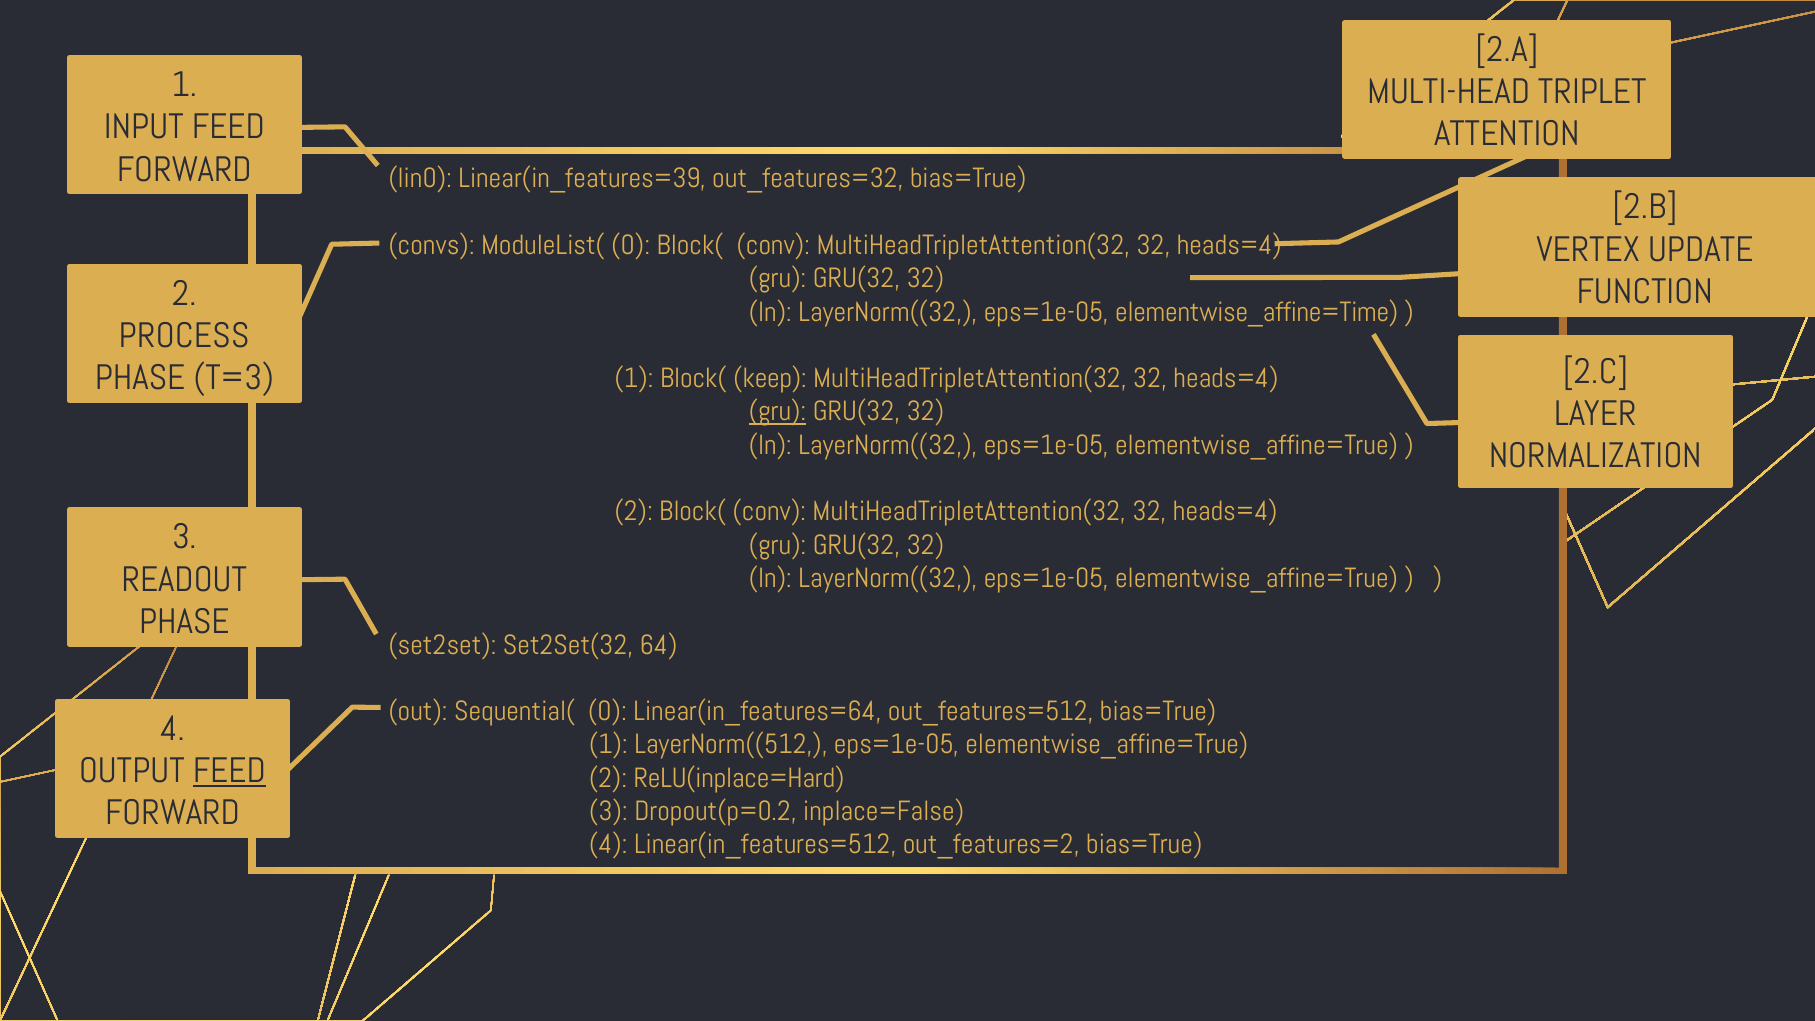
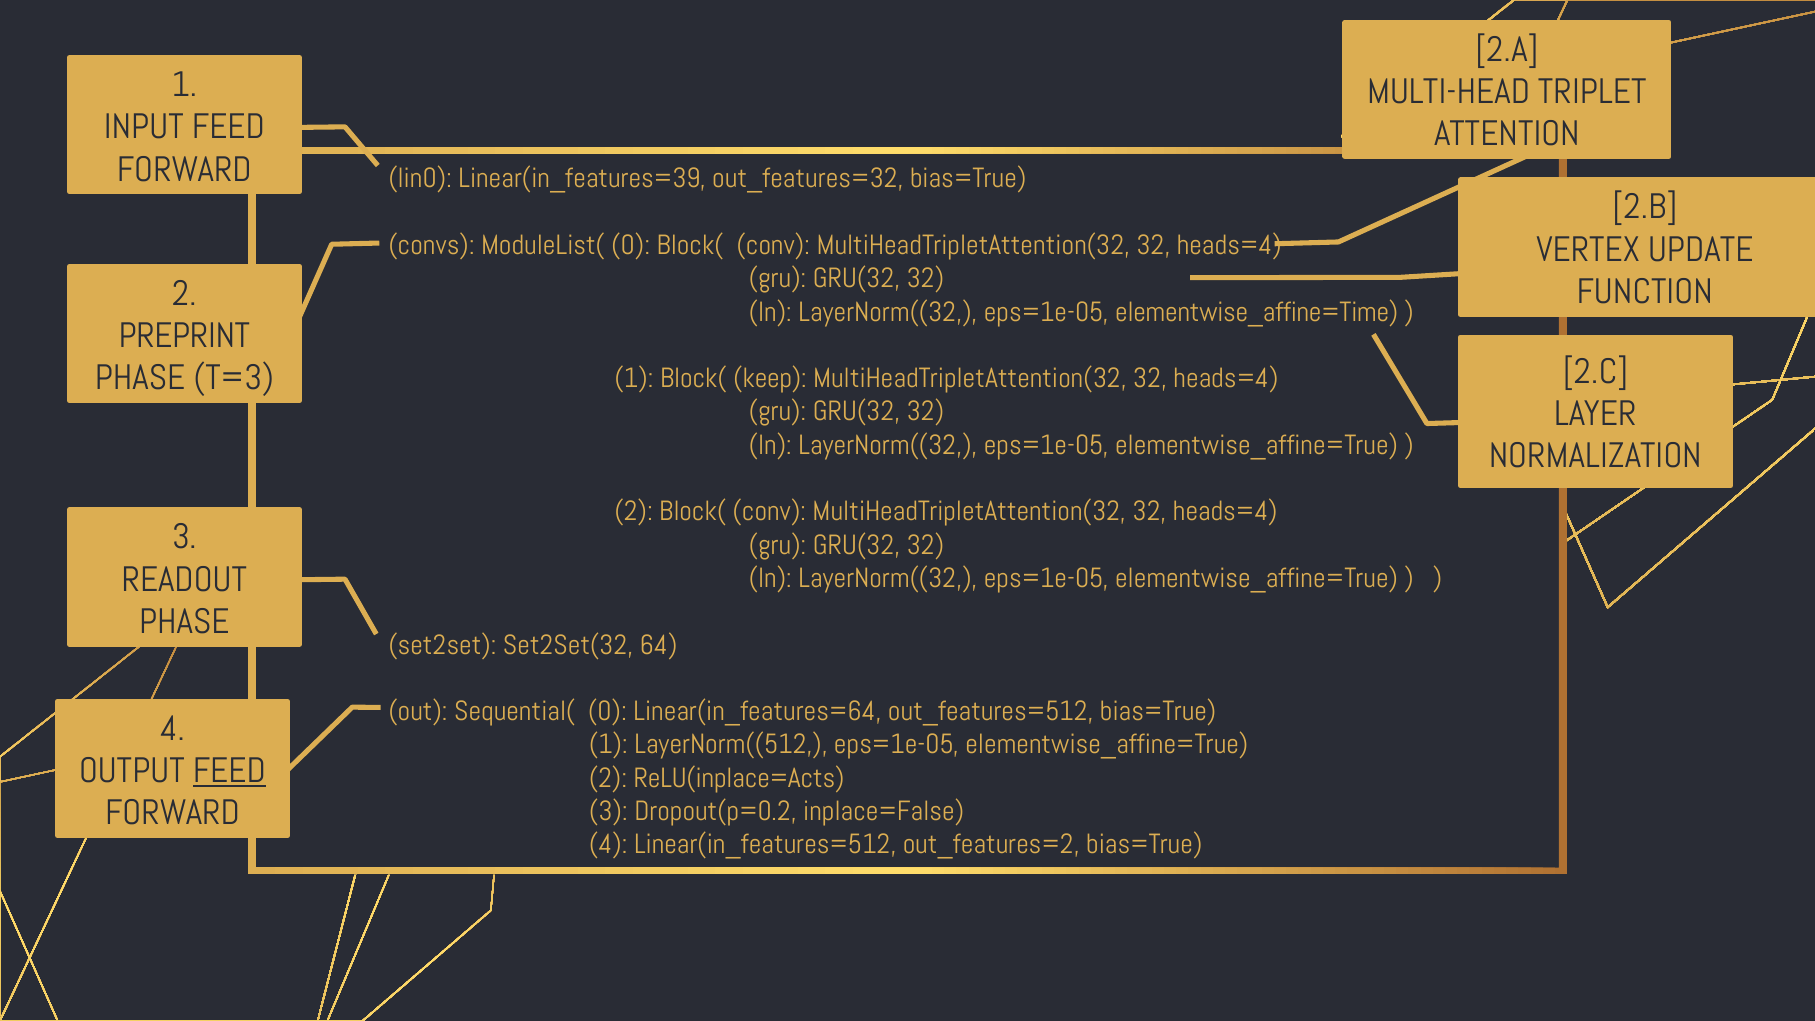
PROCESS: PROCESS -> PREPRINT
gru at (778, 412) underline: present -> none
ReLU(inplace=Hard: ReLU(inplace=Hard -> ReLU(inplace=Acts
